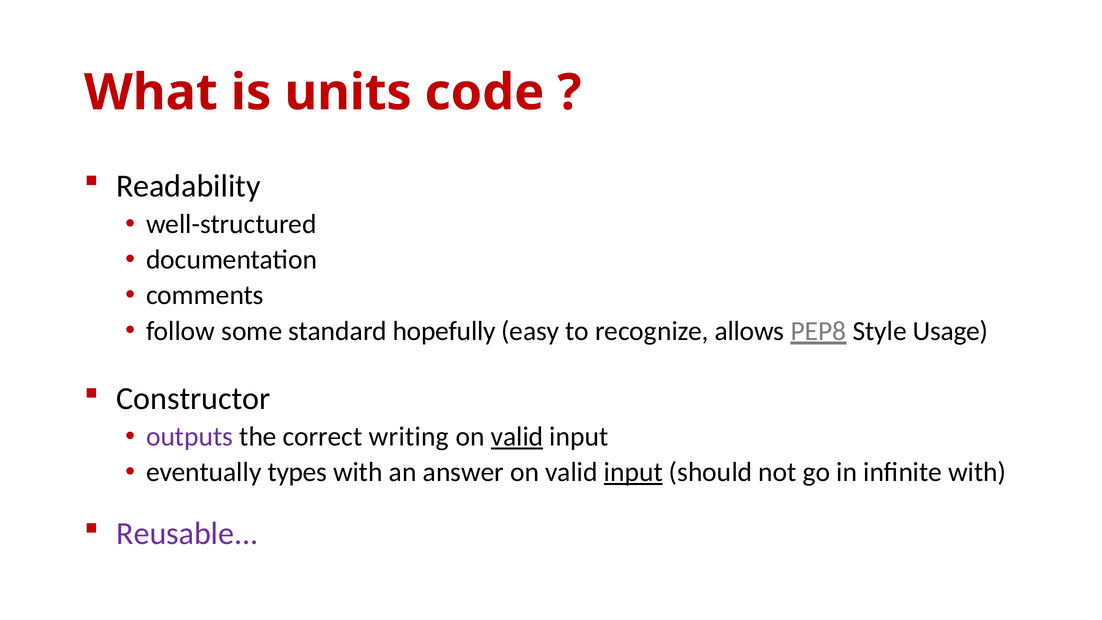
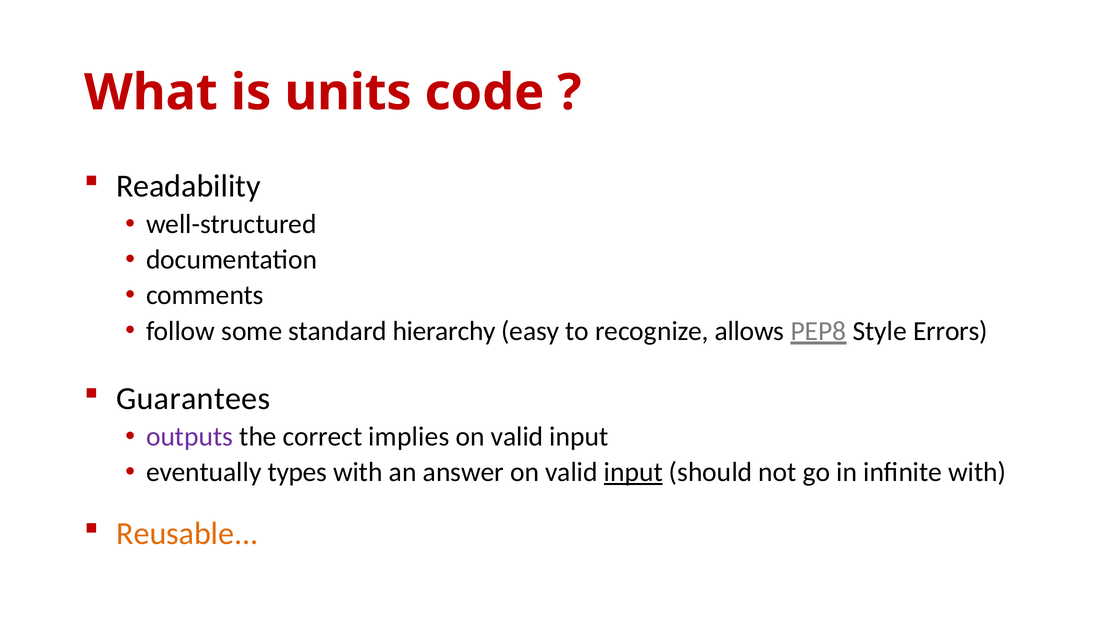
hopefully: hopefully -> hierarchy
Usage: Usage -> Errors
Constructor: Constructor -> Guarantees
writing: writing -> implies
valid at (517, 437) underline: present -> none
Reusable colour: purple -> orange
